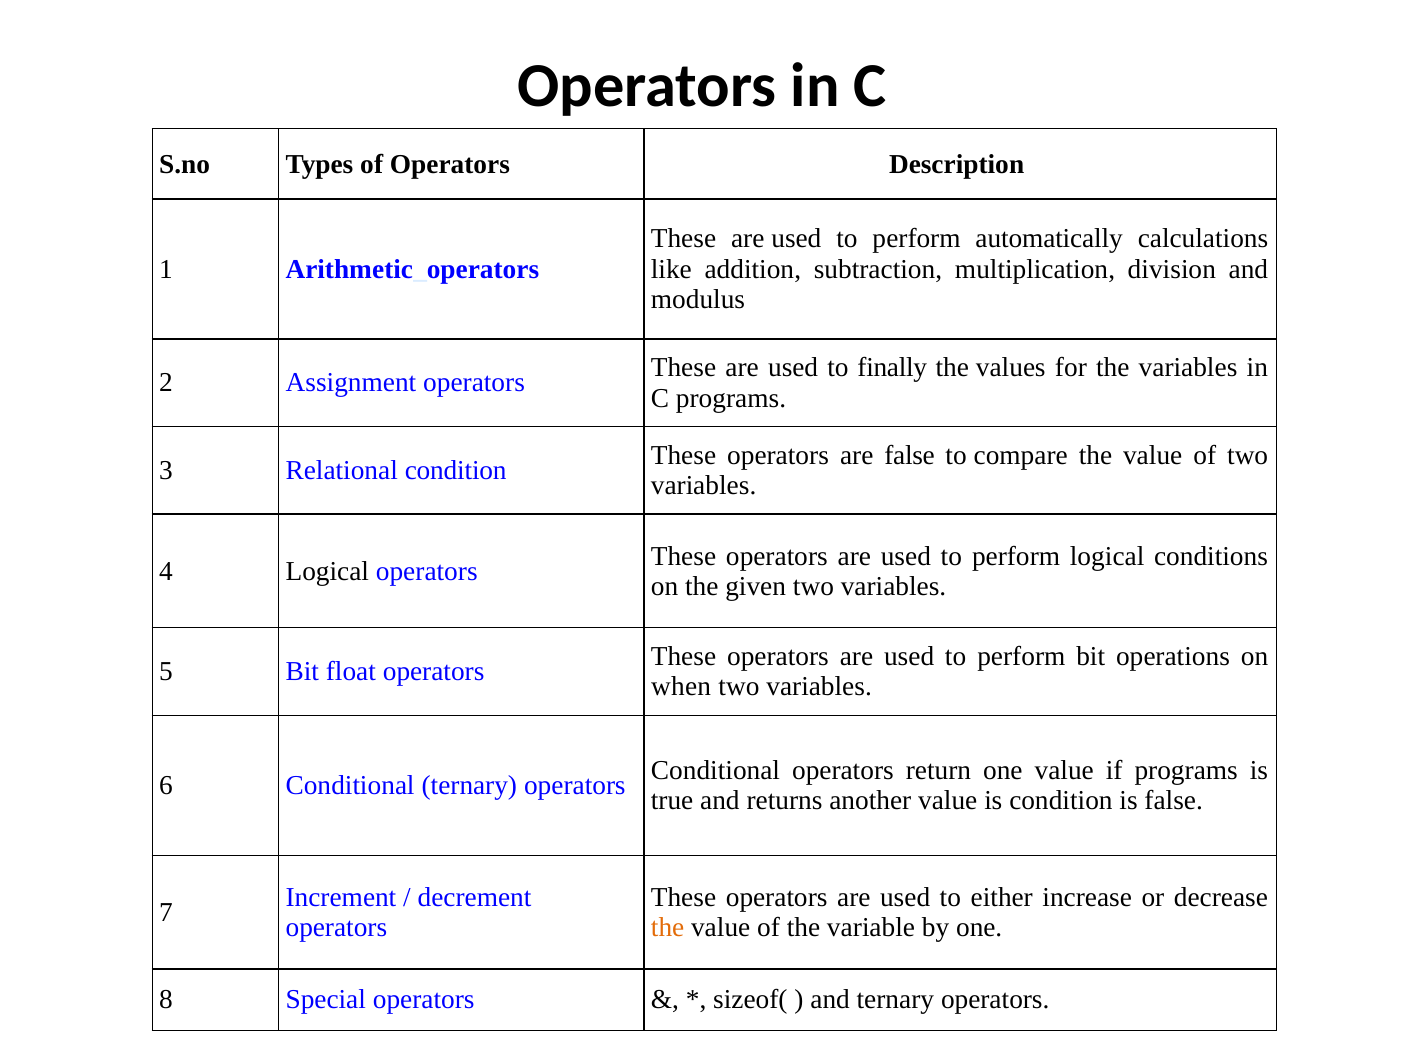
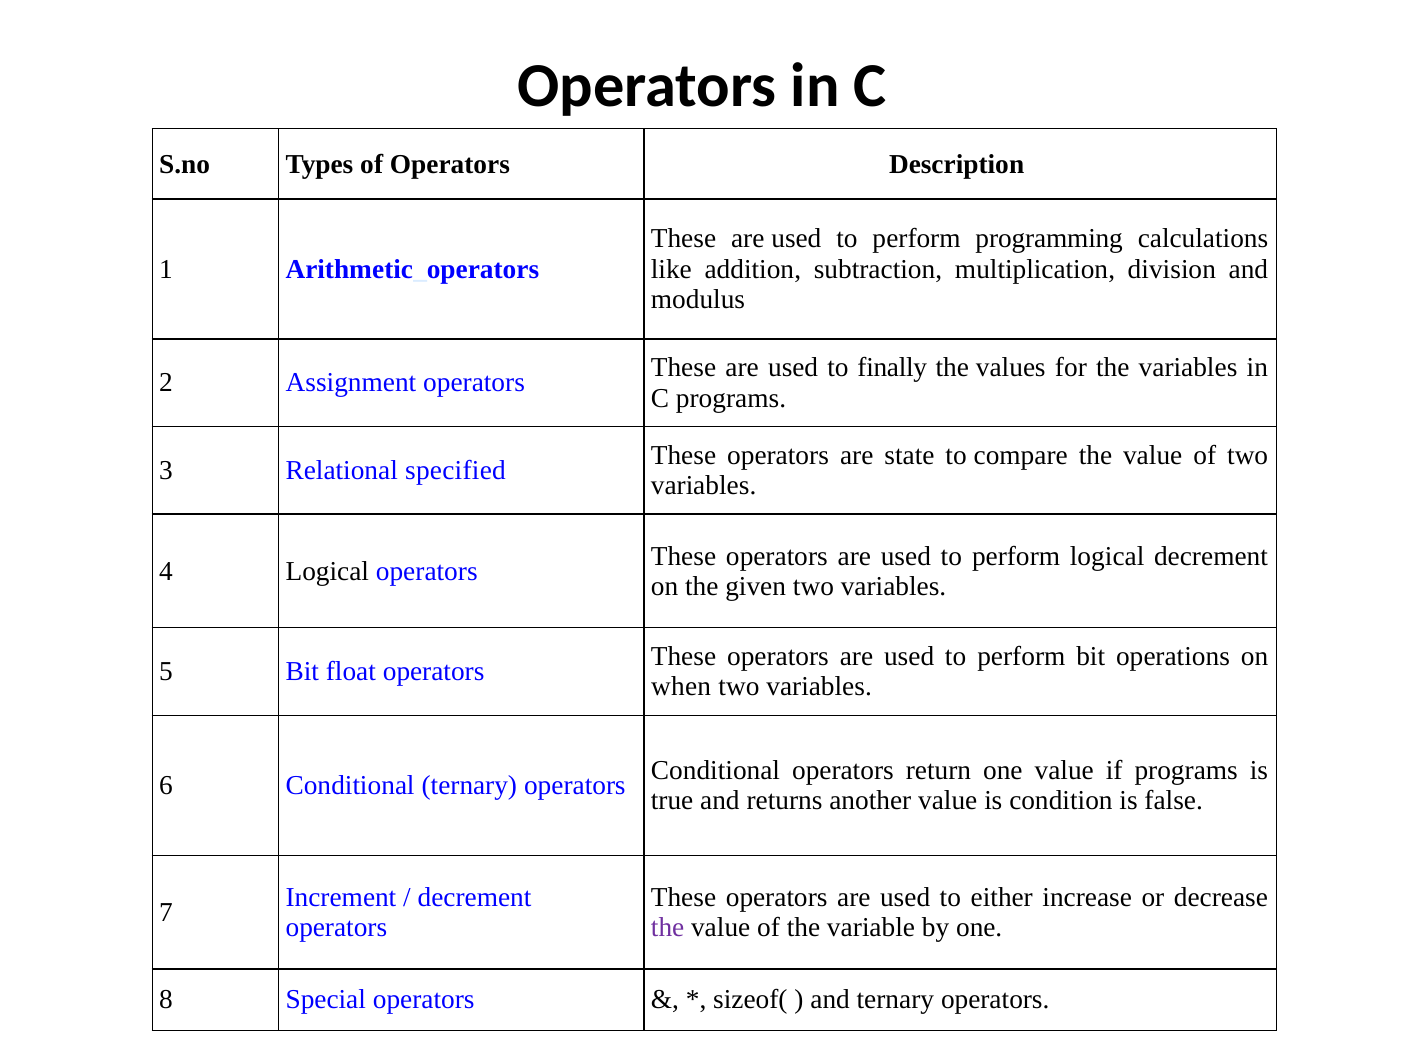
automatically: automatically -> programming
are false: false -> state
Relational condition: condition -> specified
logical conditions: conditions -> decrement
the at (668, 927) colour: orange -> purple
